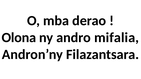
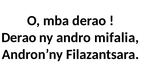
Olona at (19, 38): Olona -> Derao
